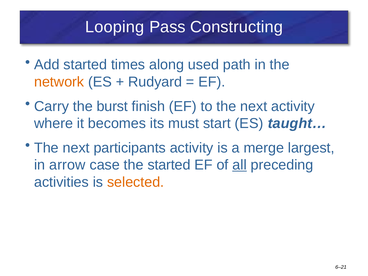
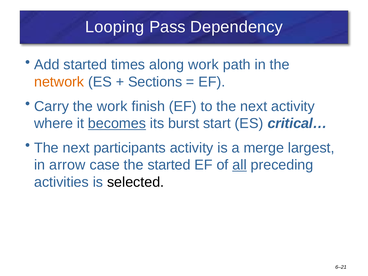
Constructing: Constructing -> Dependency
along used: used -> work
Rudyard: Rudyard -> Sections
the burst: burst -> work
becomes underline: none -> present
must: must -> burst
taught…: taught… -> critical…
selected colour: orange -> black
